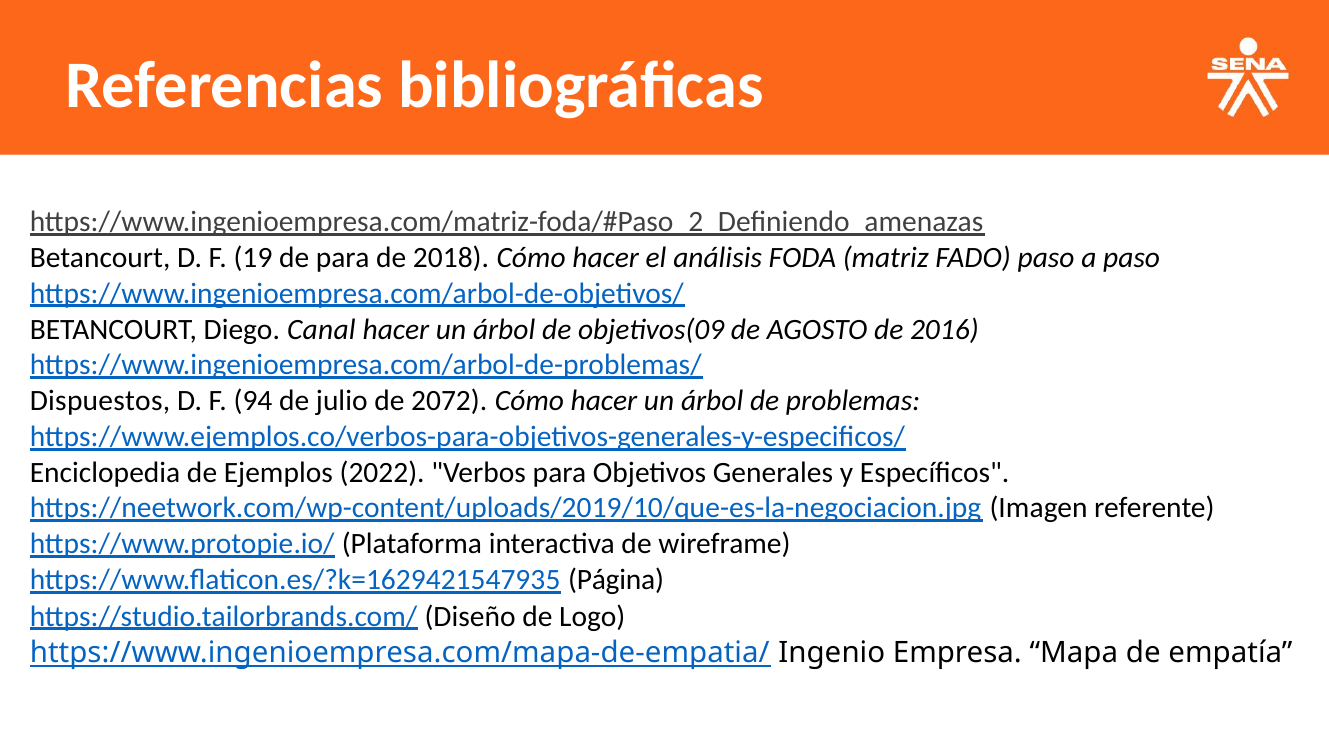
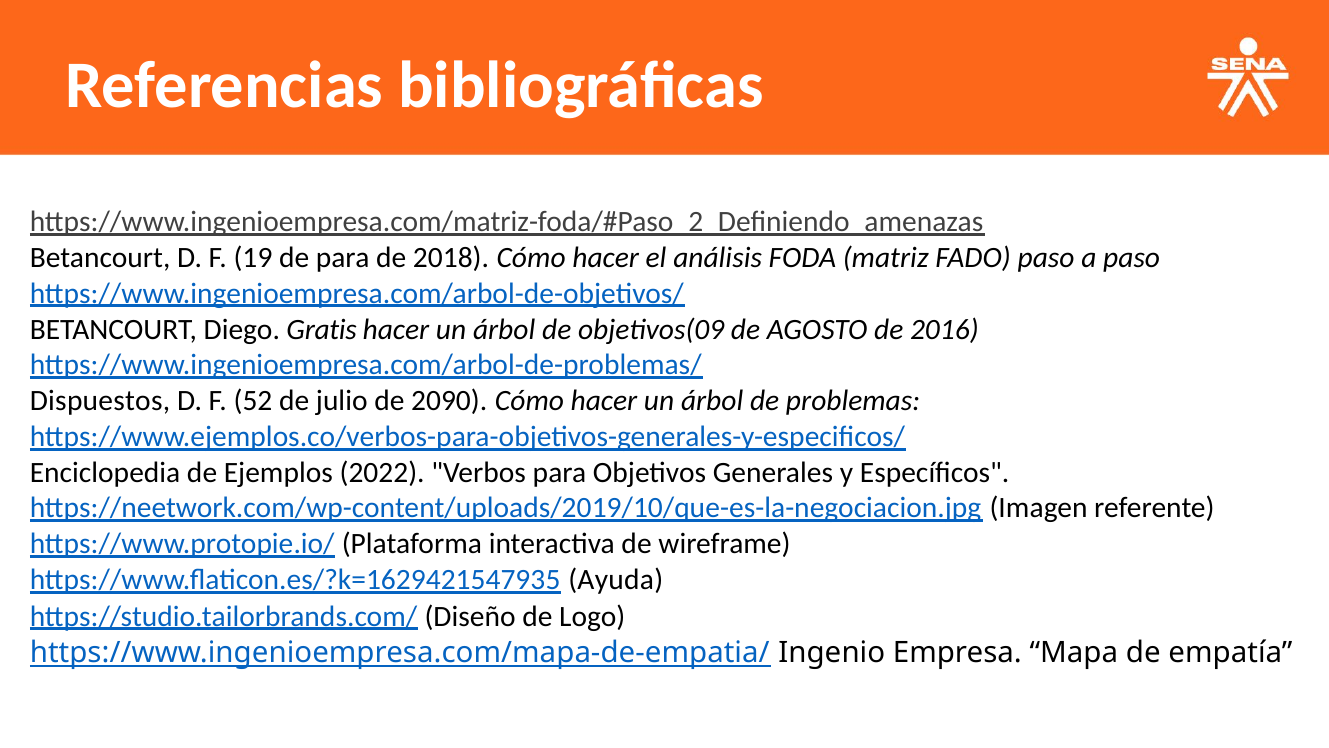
Canal: Canal -> Gratis
94: 94 -> 52
2072: 2072 -> 2090
Página: Página -> Ayuda
